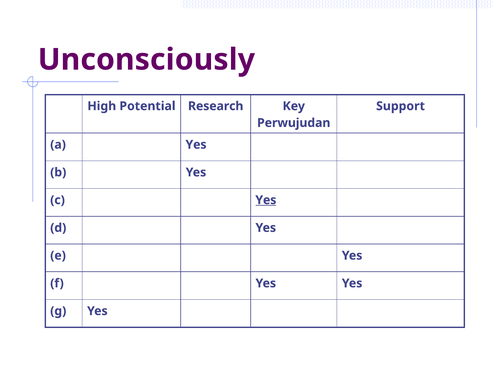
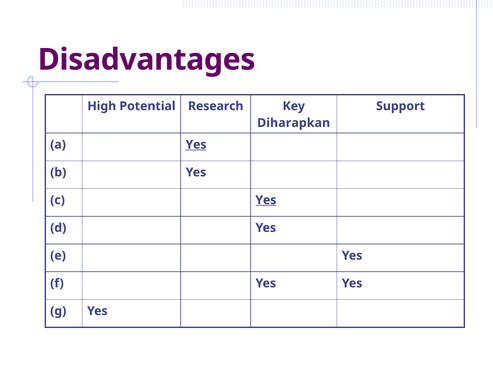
Unconsciously: Unconsciously -> Disadvantages
Perwujudan: Perwujudan -> Diharapkan
Yes at (196, 145) underline: none -> present
